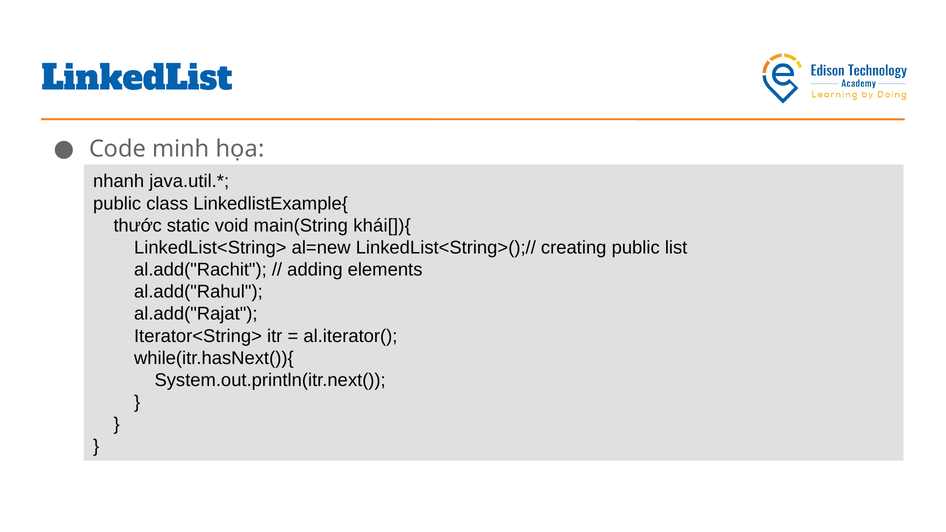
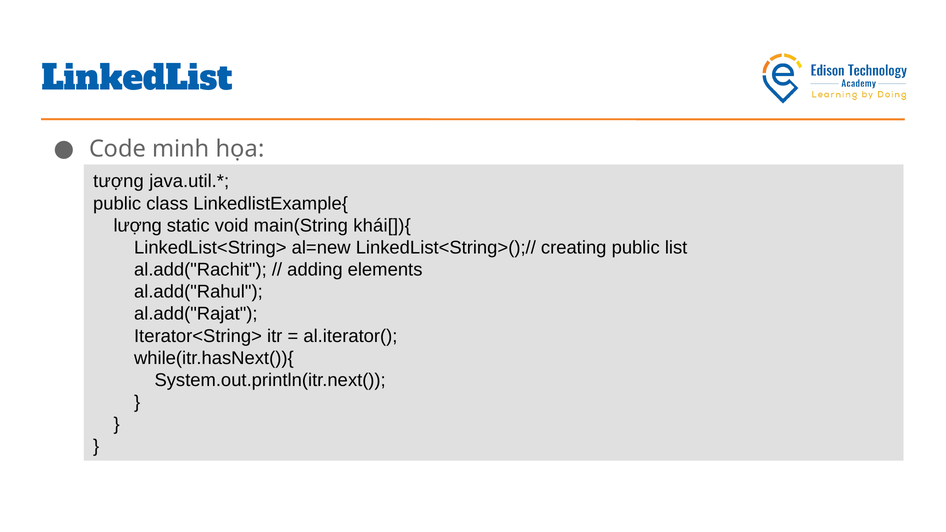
nhanh: nhanh -> tượng
thước: thước -> lượng
